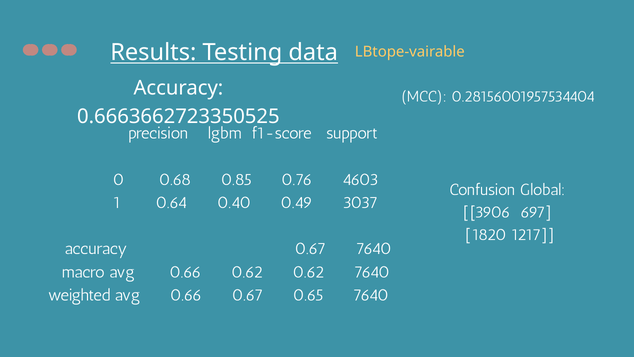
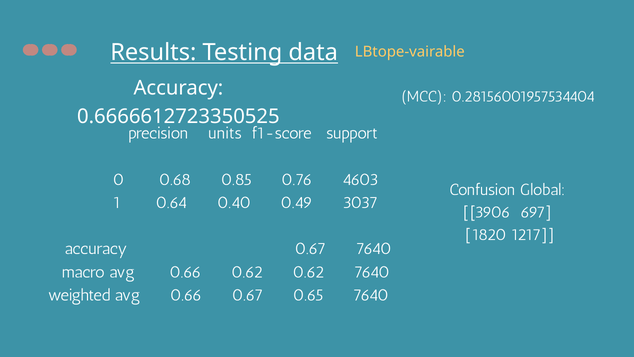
0.6663662723350525: 0.6663662723350525 -> 0.6666612723350525
lgbm: lgbm -> units
